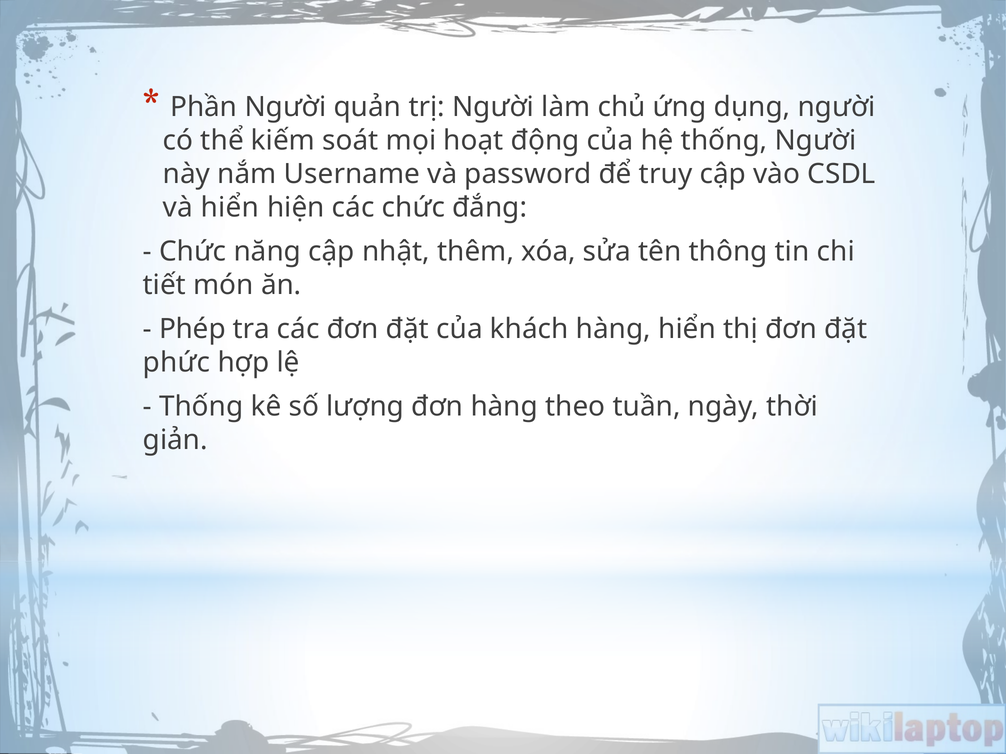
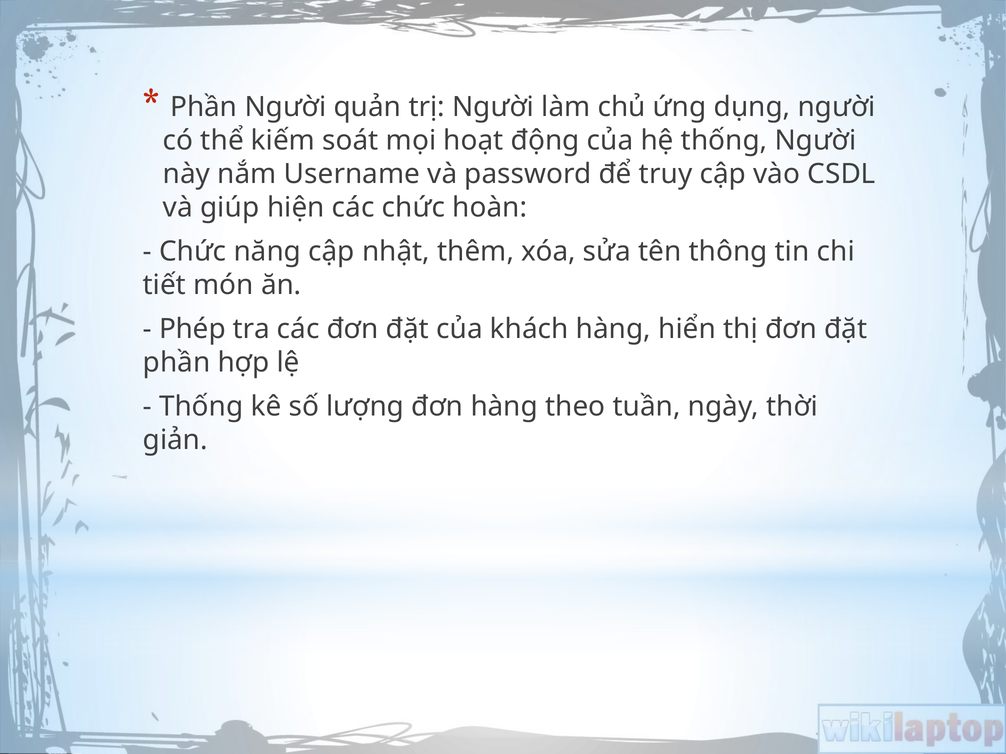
và hiển: hiển -> giúp
đắng: đắng -> hoàn
phức at (176, 363): phức -> phần
